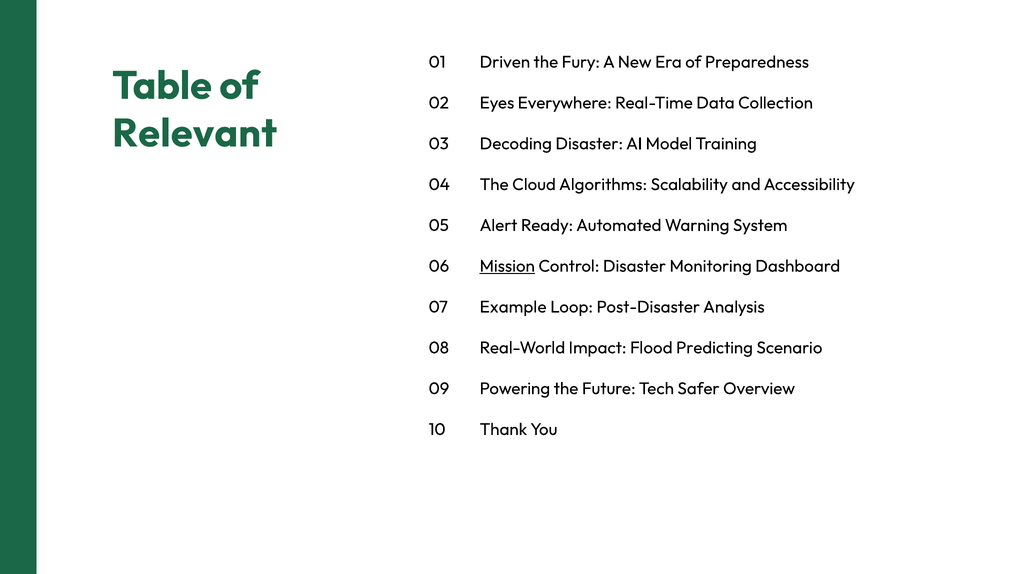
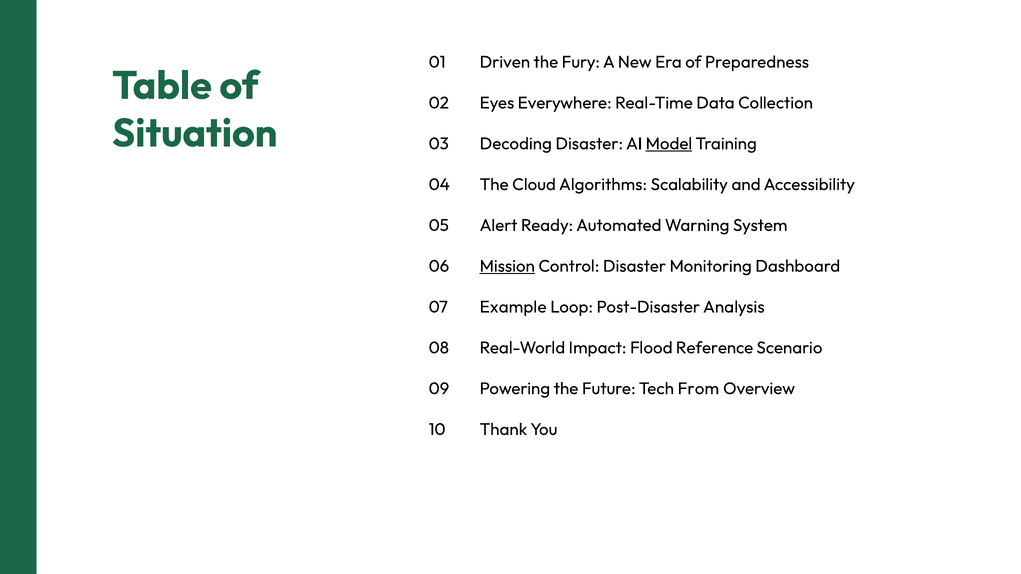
Relevant: Relevant -> Situation
Model underline: none -> present
Predicting: Predicting -> Reference
Safer: Safer -> From
